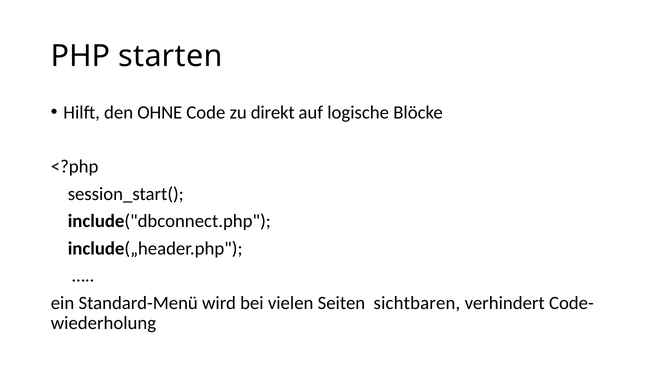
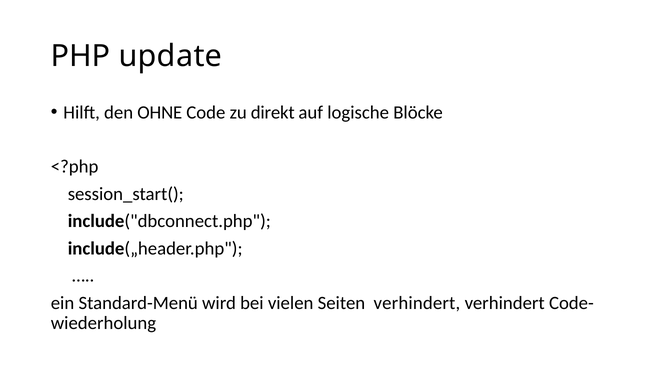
starten: starten -> update
Seiten sichtbaren: sichtbaren -> verhindert
